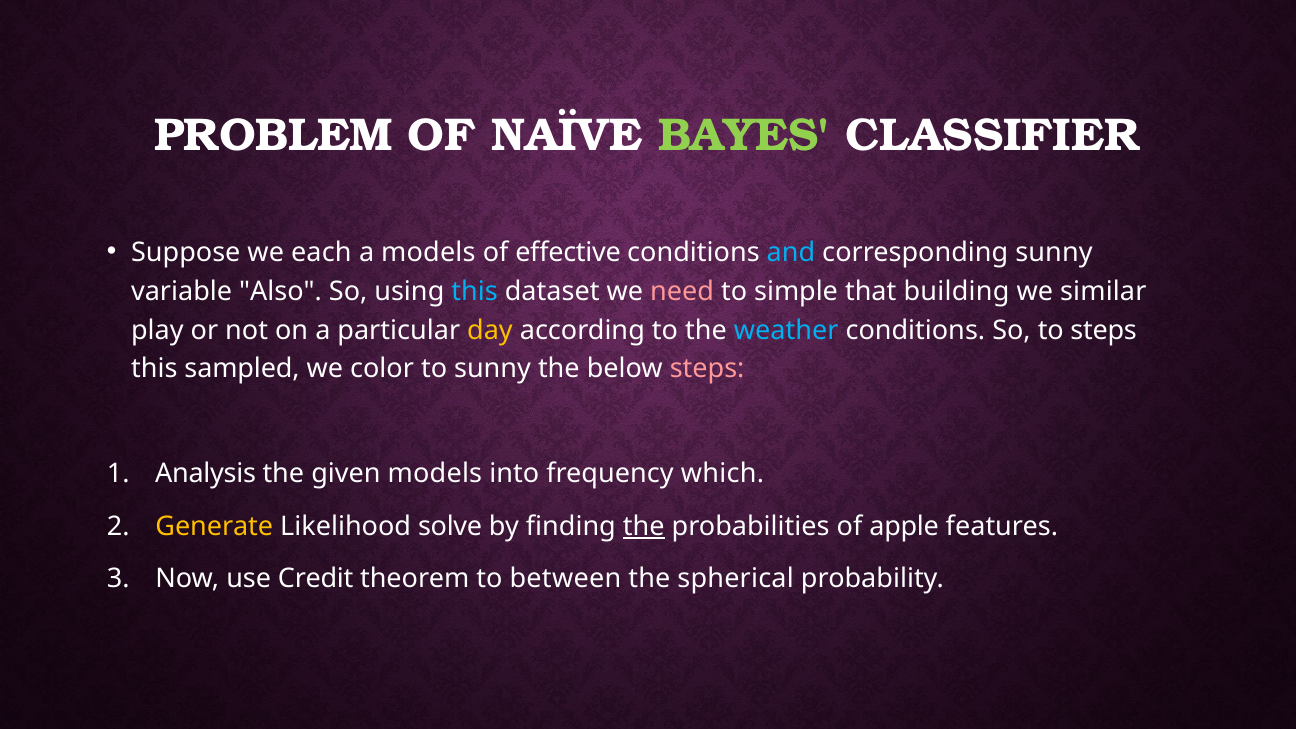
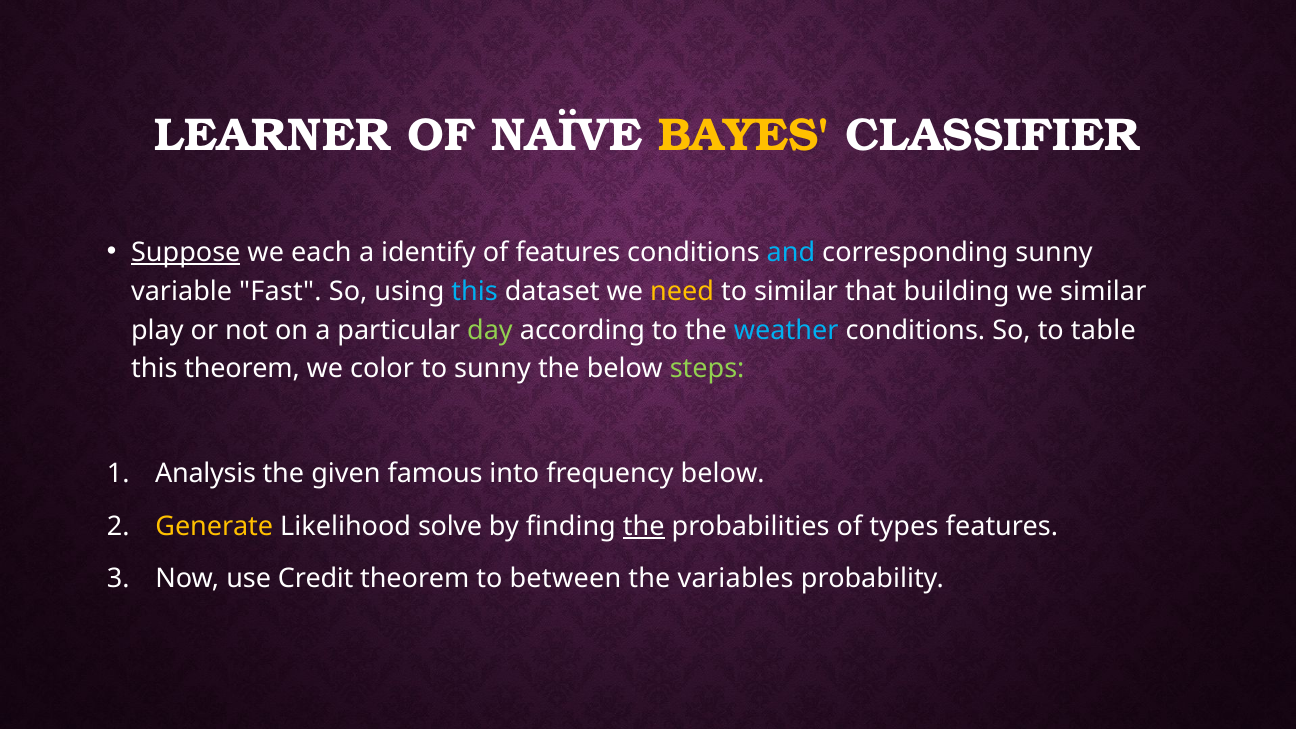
PROBLEM: PROBLEM -> LEARNER
BAYES colour: light green -> yellow
Suppose underline: none -> present
a models: models -> identify
of effective: effective -> features
Also: Also -> Fast
need colour: pink -> yellow
to simple: simple -> similar
day colour: yellow -> light green
to steps: steps -> table
this sampled: sampled -> theorem
steps at (707, 369) colour: pink -> light green
given models: models -> famous
frequency which: which -> below
apple: apple -> types
spherical: spherical -> variables
